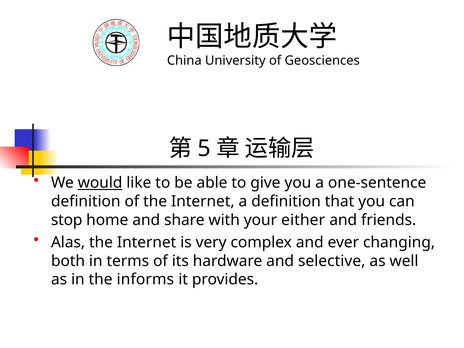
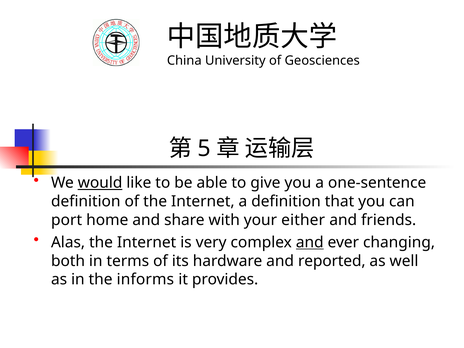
stop: stop -> port
and at (310, 242) underline: none -> present
selective: selective -> reported
